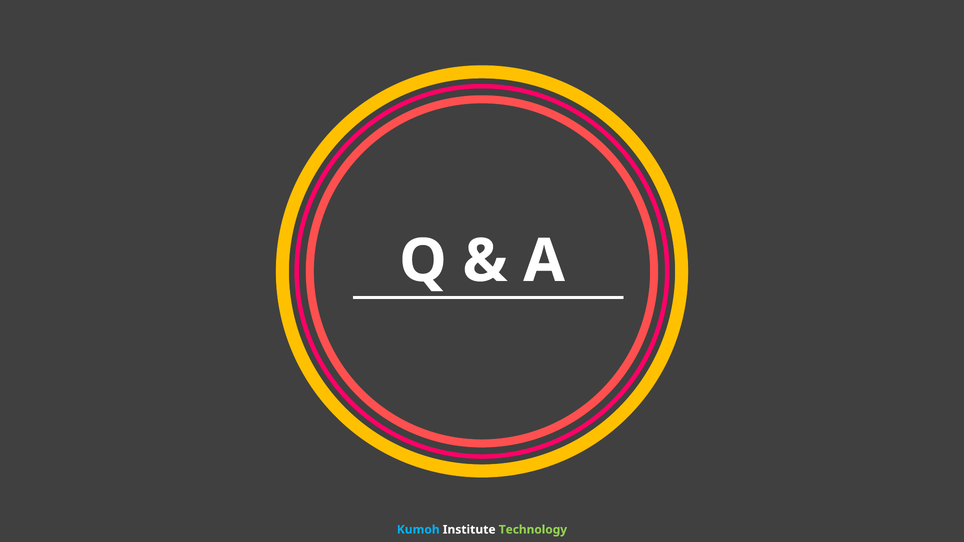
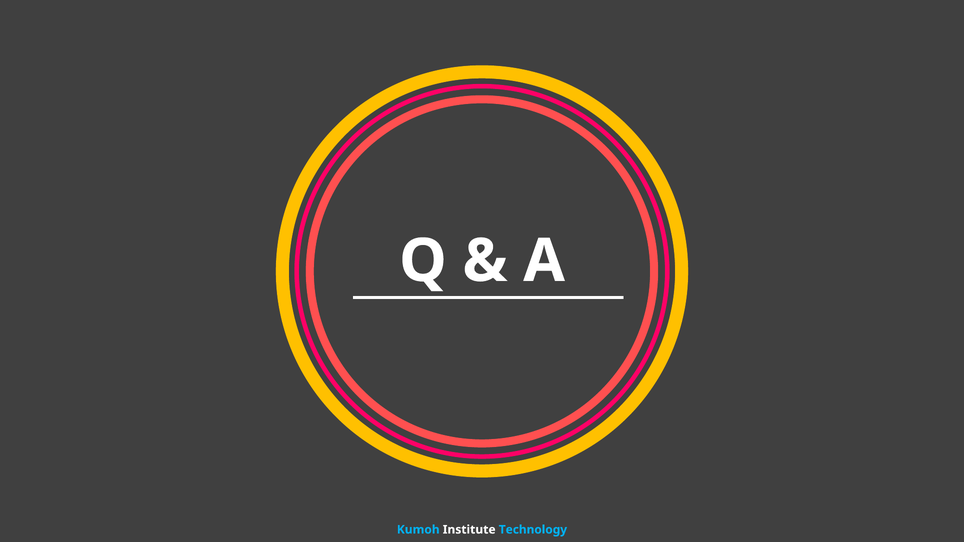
Technology colour: light green -> light blue
